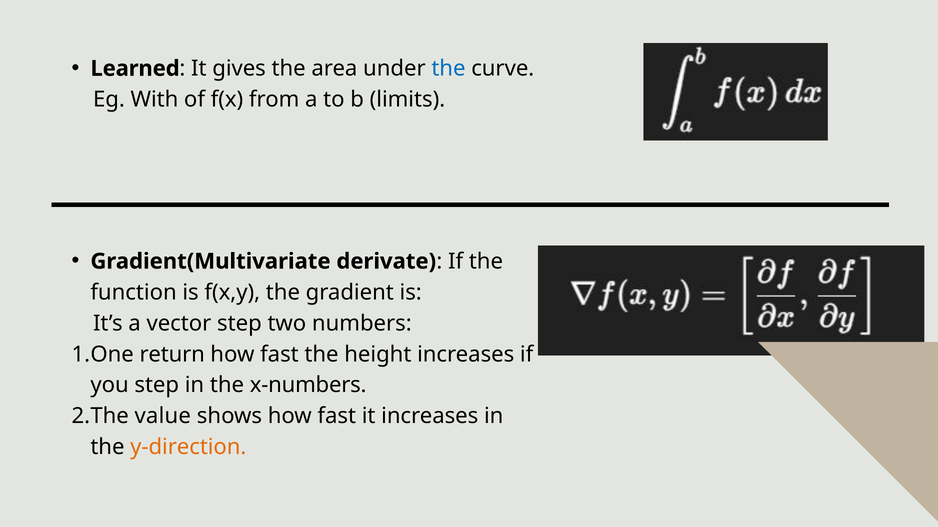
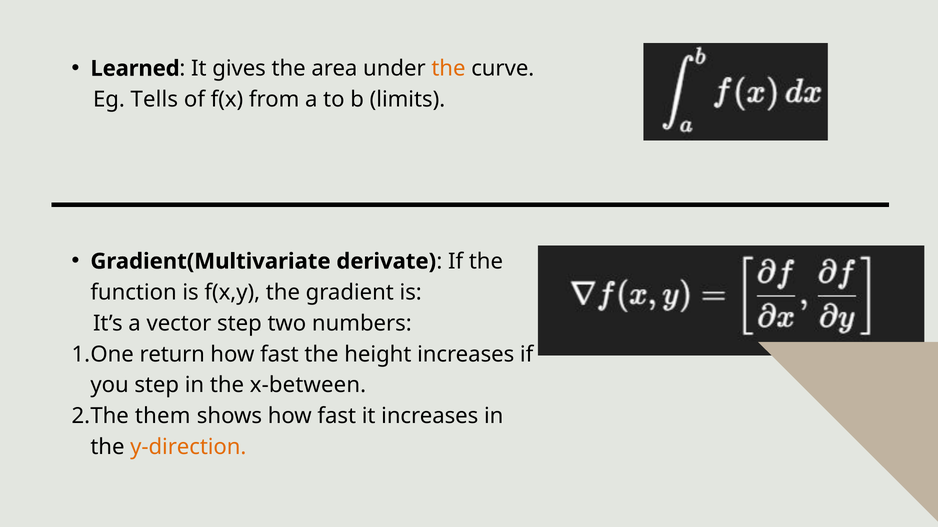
the at (448, 69) colour: blue -> orange
With: With -> Tells
x-numbers: x-numbers -> x-between
value: value -> them
